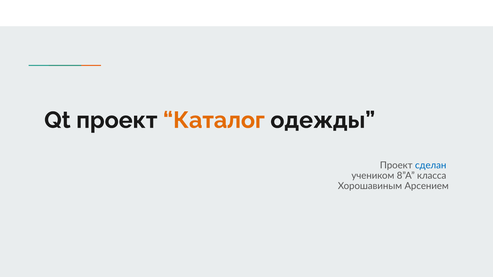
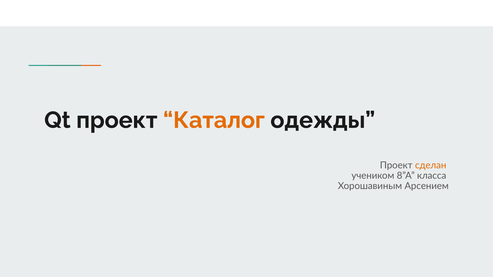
сделан colour: blue -> orange
